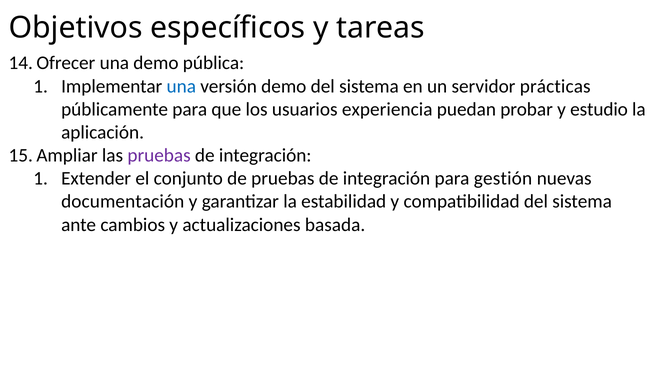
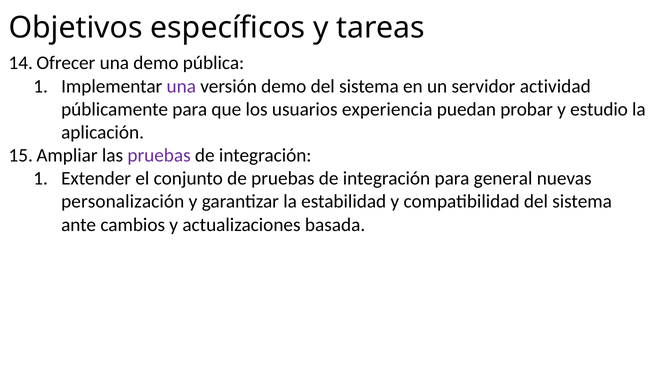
una at (181, 86) colour: blue -> purple
prácticas: prácticas -> actividad
gestión: gestión -> general
documentación: documentación -> personalización
